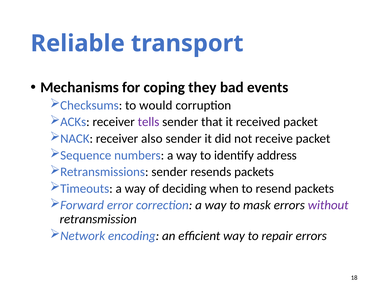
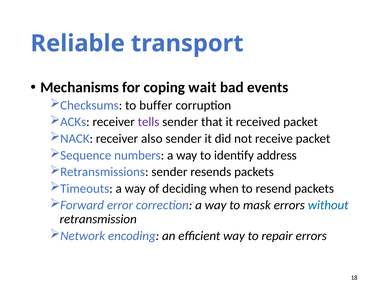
they: they -> wait
would: would -> buffer
without colour: purple -> blue
